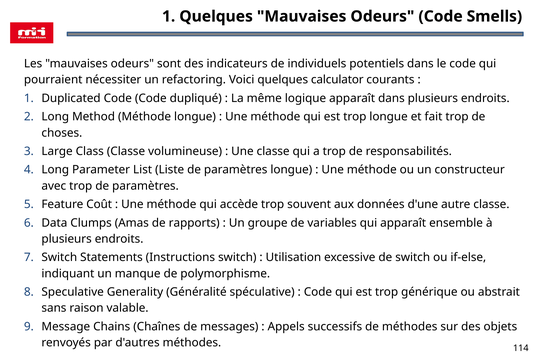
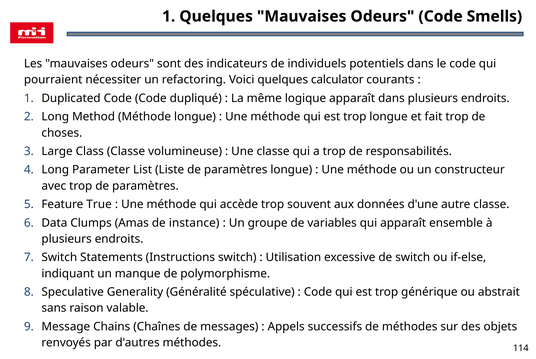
Coût: Coût -> True
rapports: rapports -> instance
